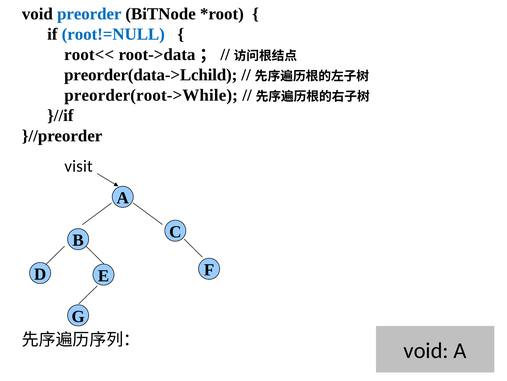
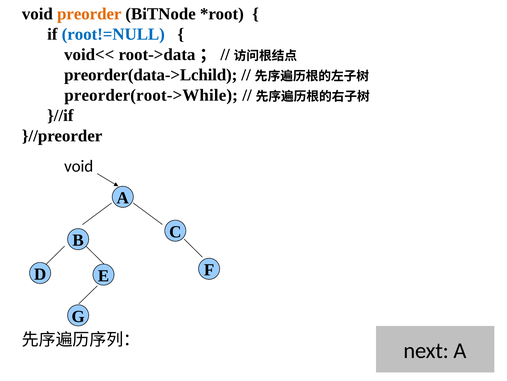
preorder colour: blue -> orange
root<<: root<< -> void<<
visit at (79, 166): visit -> void
void at (426, 350): void -> next
